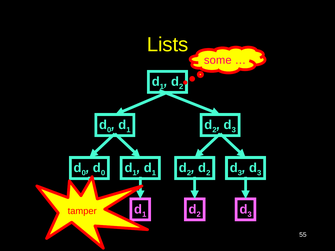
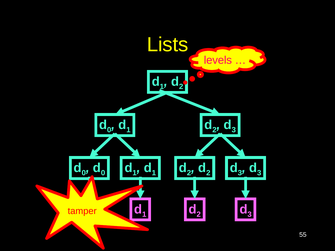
some: some -> levels
